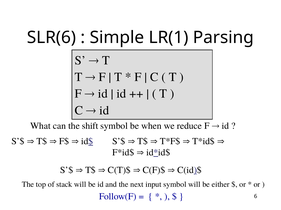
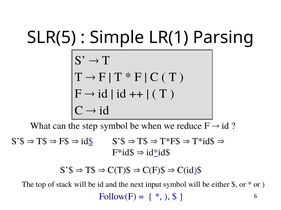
SLR(6: SLR(6 -> SLR(5
shift: shift -> step
